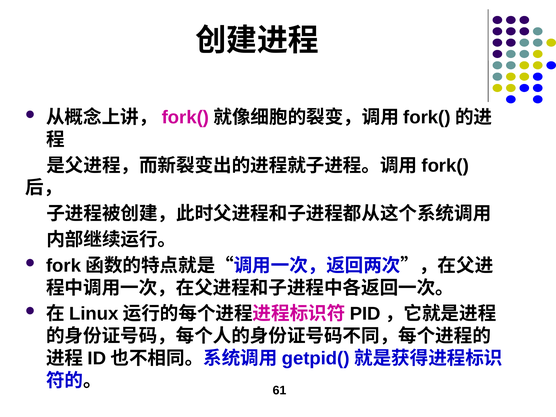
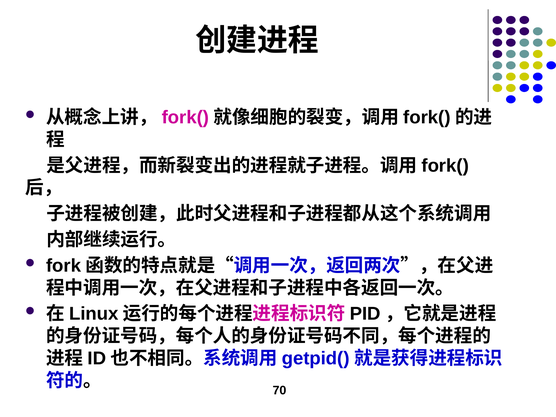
61: 61 -> 70
